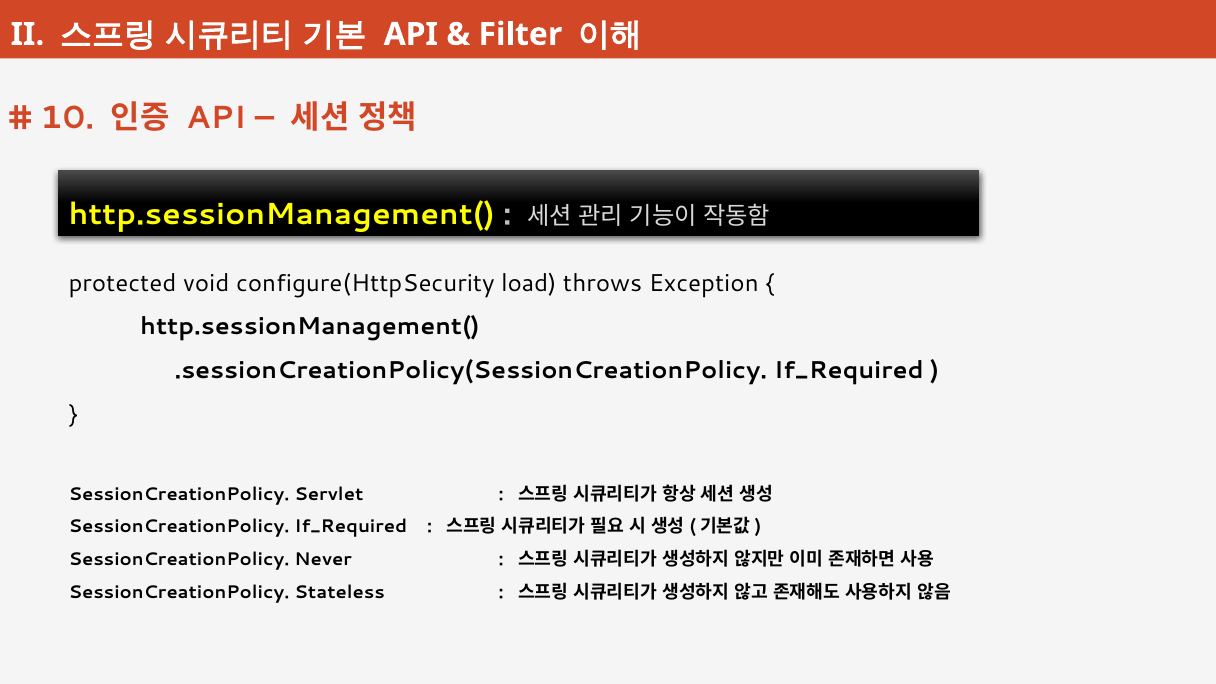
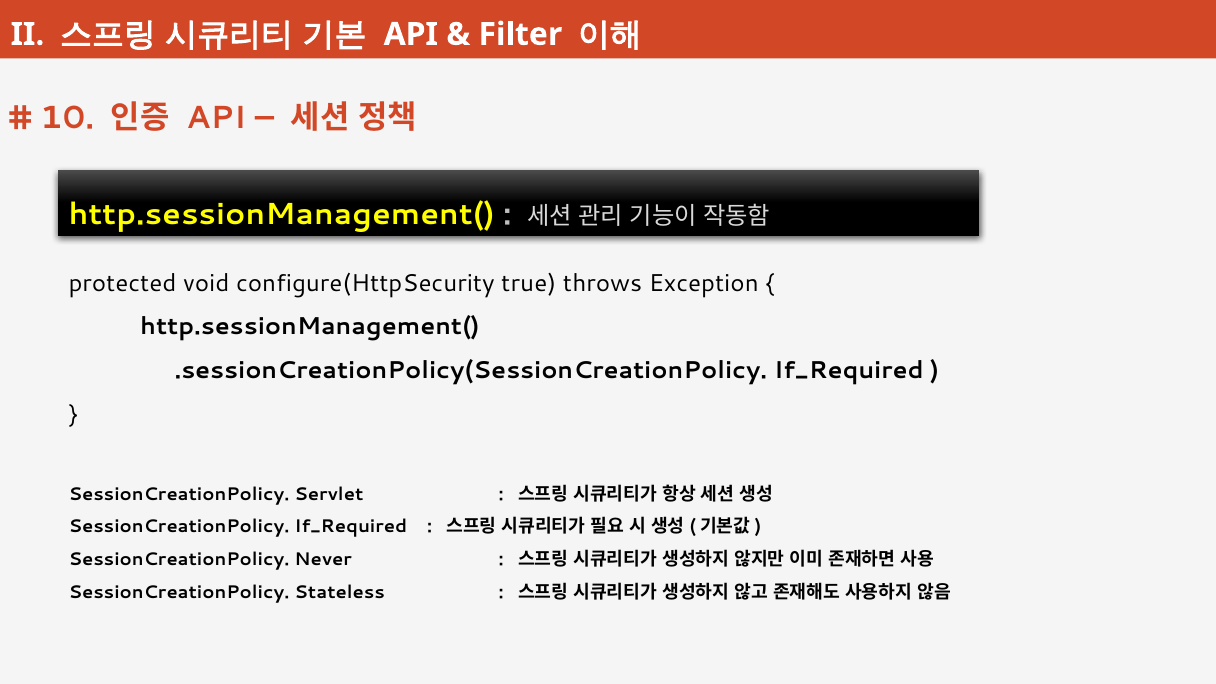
load: load -> true
